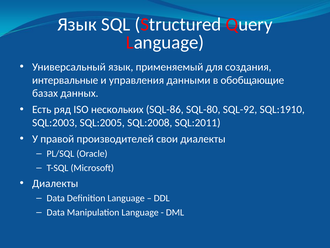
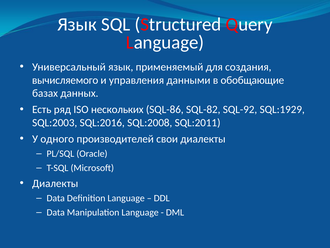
интервальные: интервальные -> вычисляемого
SQL-80: SQL-80 -> SQL-82
SQL:1910: SQL:1910 -> SQL:1929
SQL:2005: SQL:2005 -> SQL:2016
правой: правой -> одного
